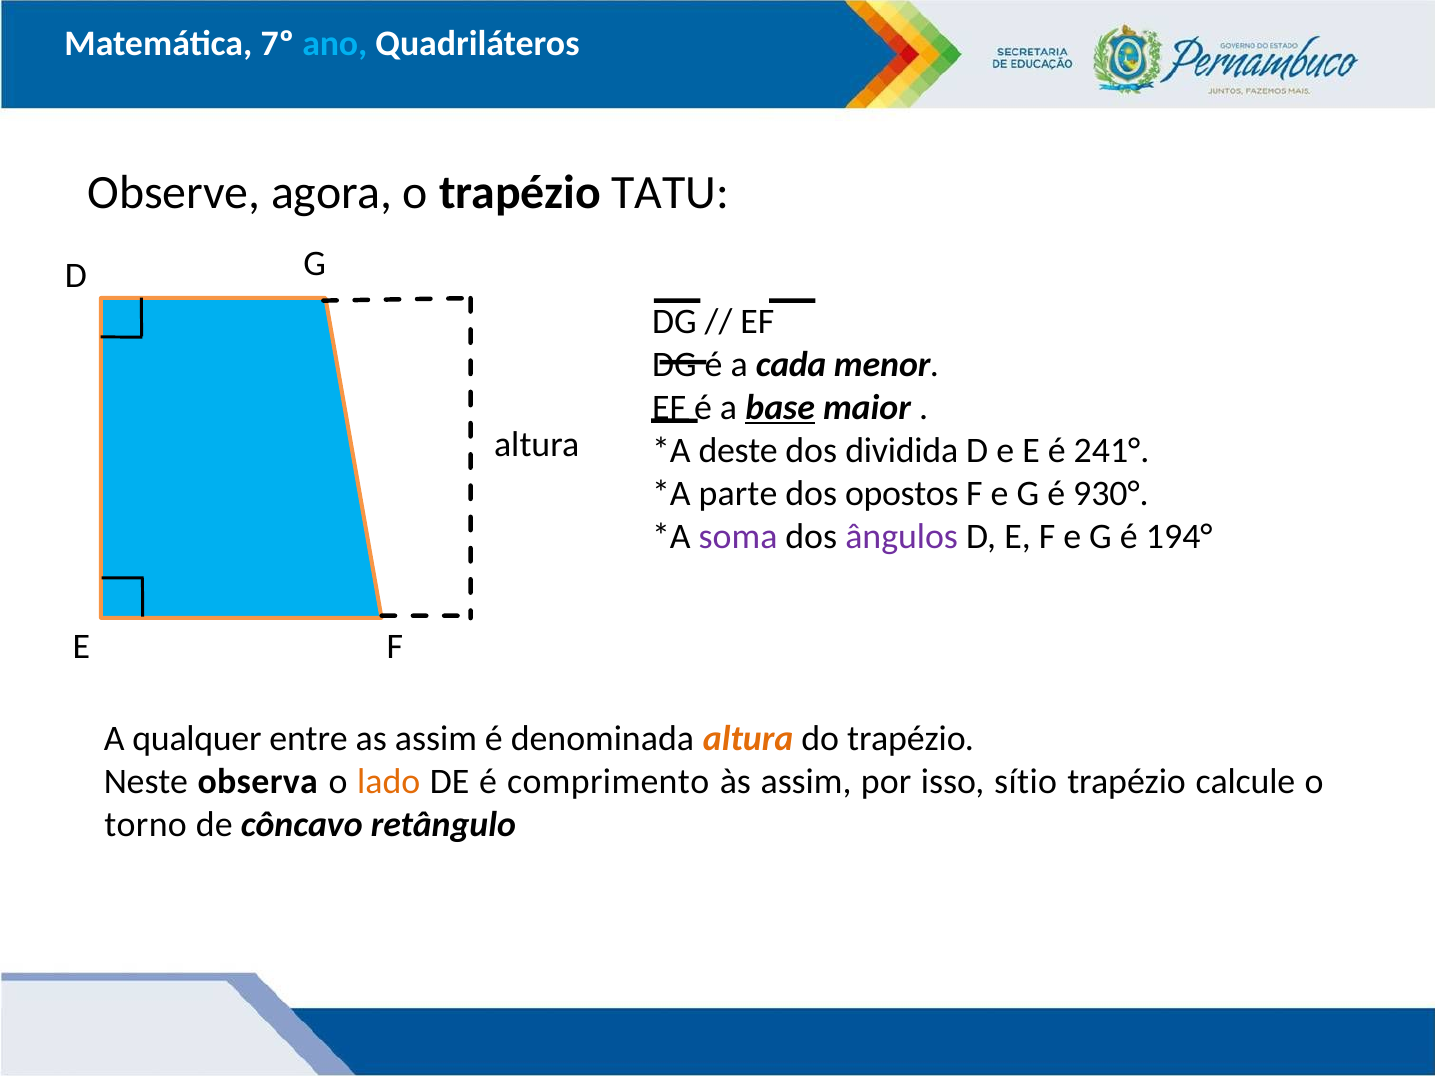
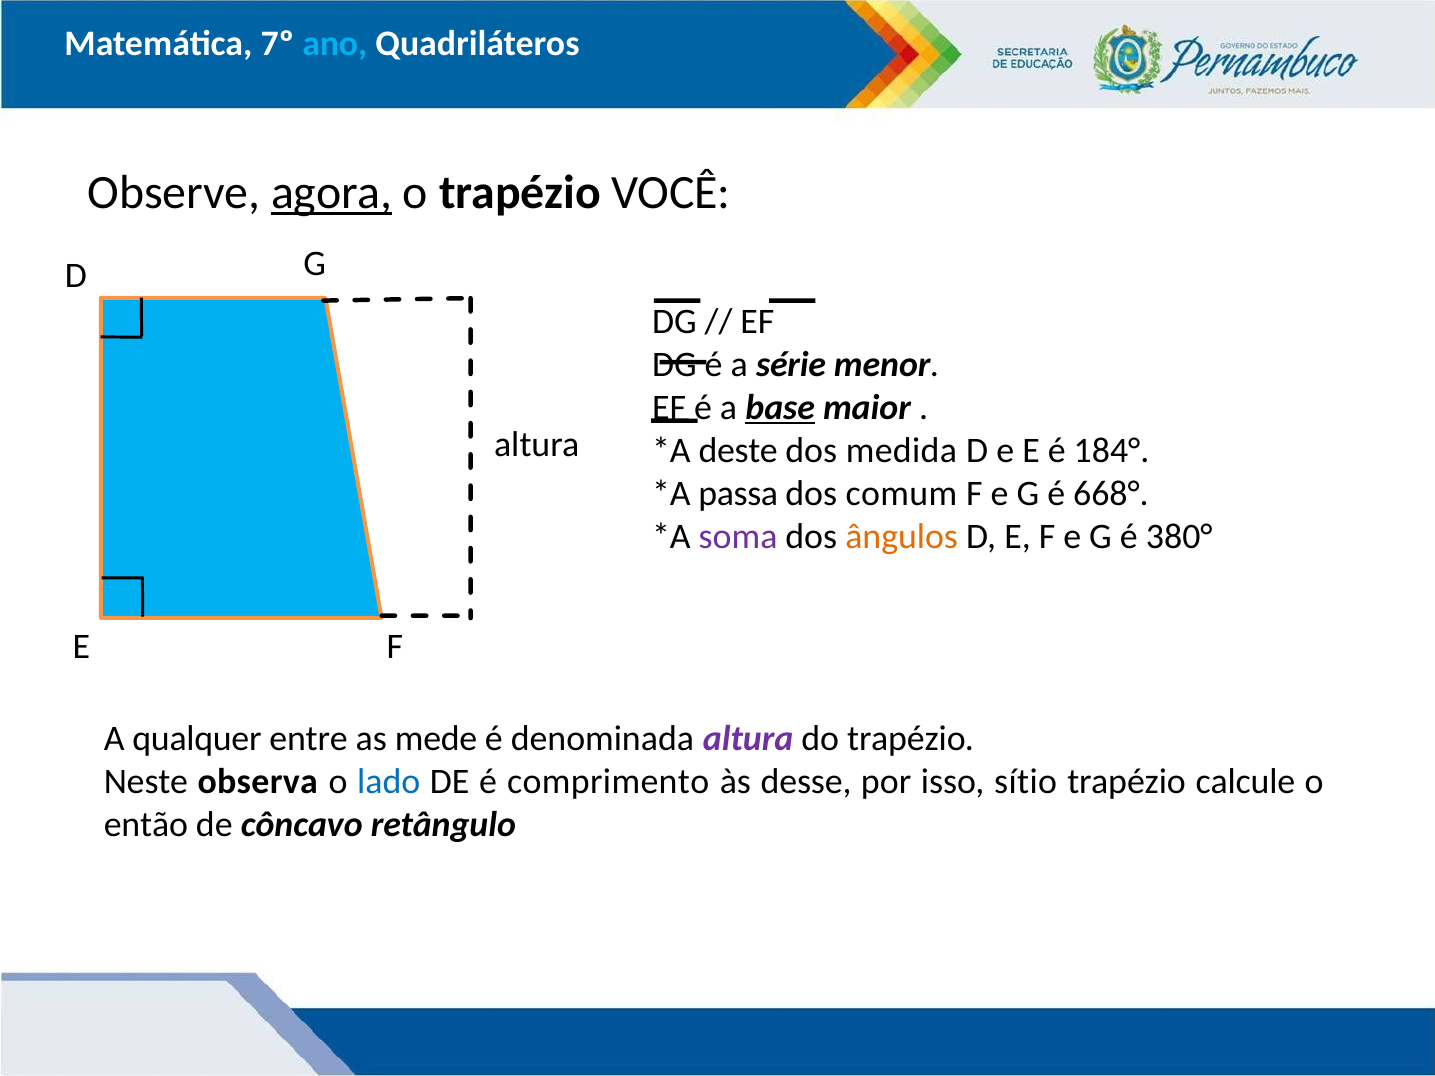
agora underline: none -> present
TATU: TATU -> VOCÊ
cada: cada -> série
dividida: dividida -> medida
241°: 241° -> 184°
parte: parte -> passa
opostos: opostos -> comum
930°: 930° -> 668°
ângulos colour: purple -> orange
194°: 194° -> 380°
as assim: assim -> mede
altura at (748, 739) colour: orange -> purple
lado colour: orange -> blue
às assim: assim -> desse
torno: torno -> então
